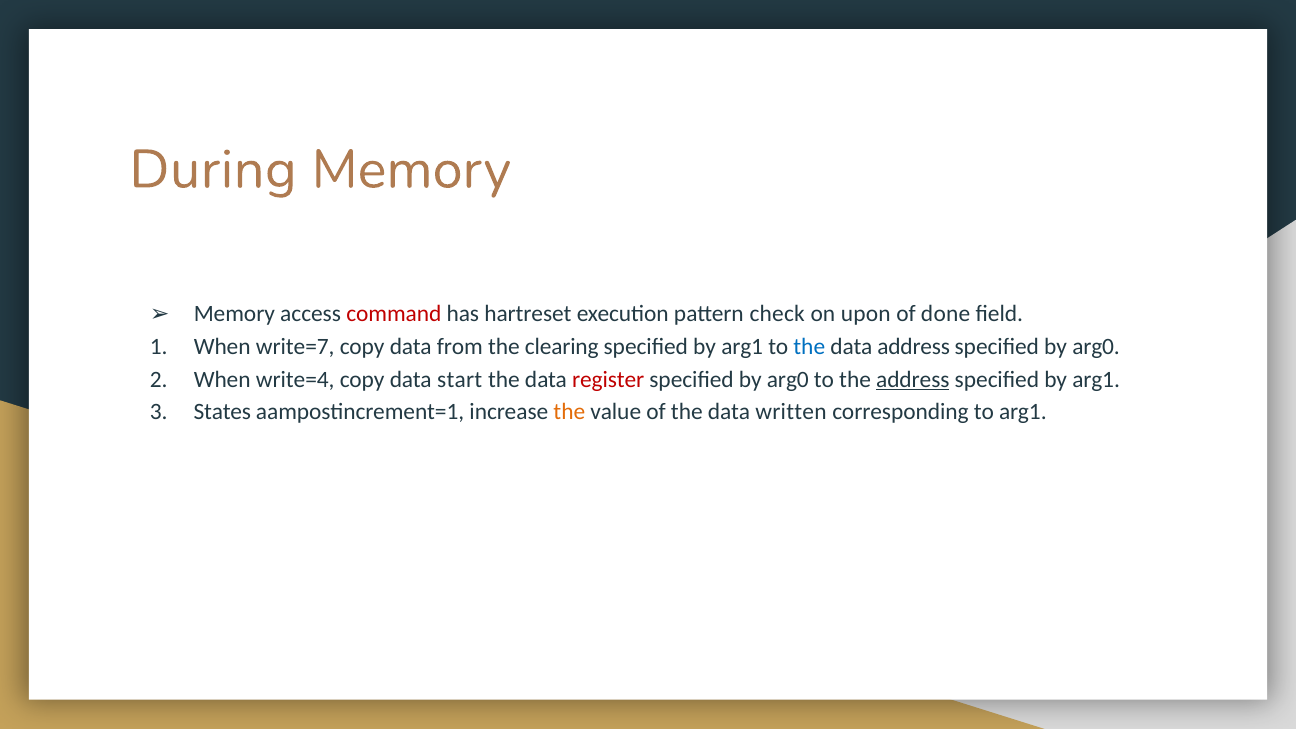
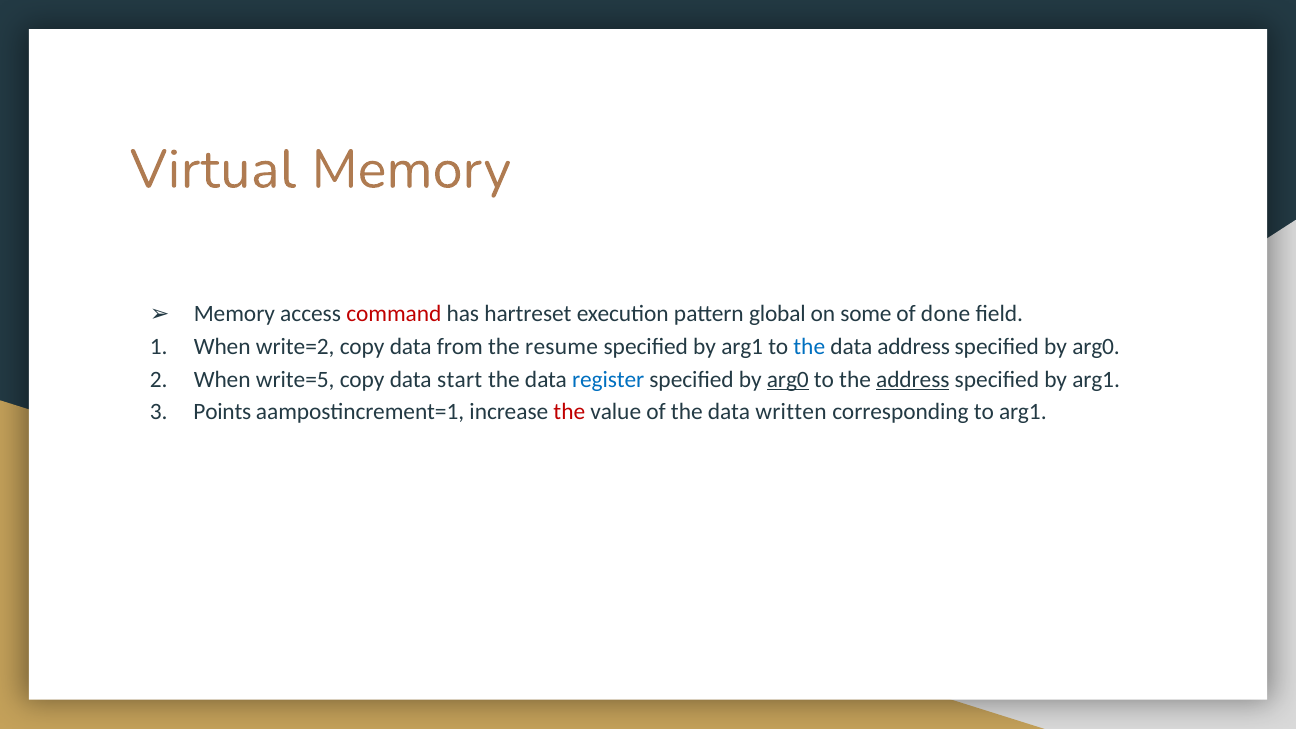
During: During -> Virtual
check: check -> global
upon: upon -> some
write=7: write=7 -> write=2
clearing: clearing -> resume
write=4: write=4 -> write=5
register colour: red -> blue
arg0 at (788, 379) underline: none -> present
States: States -> Points
the at (569, 412) colour: orange -> red
